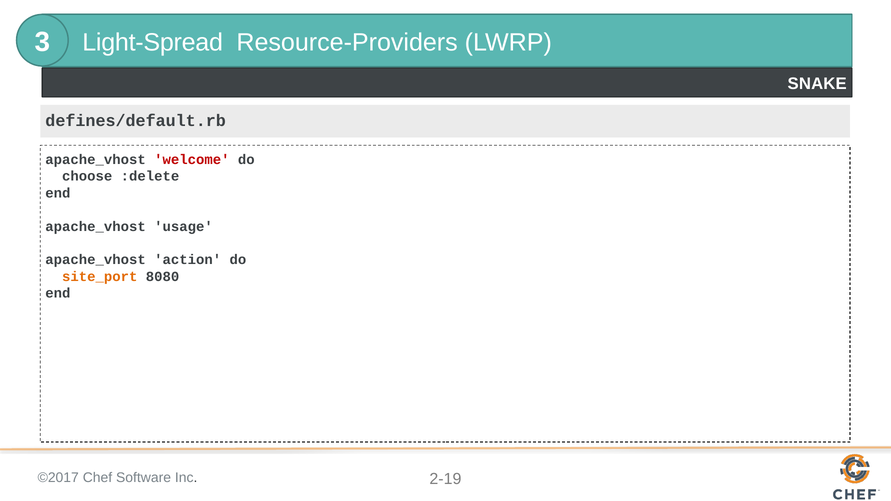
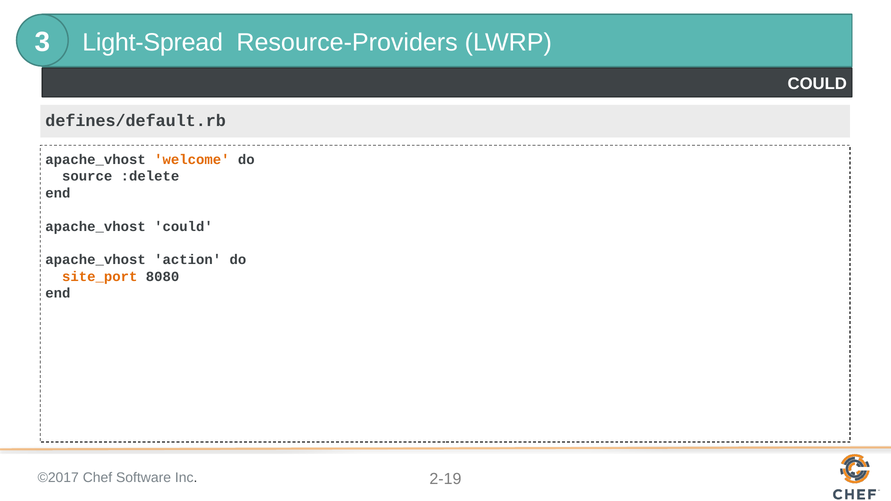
SNAKE at (817, 84): SNAKE -> COULD
welcome colour: red -> orange
choose: choose -> source
apache_vhost usage: usage -> could
